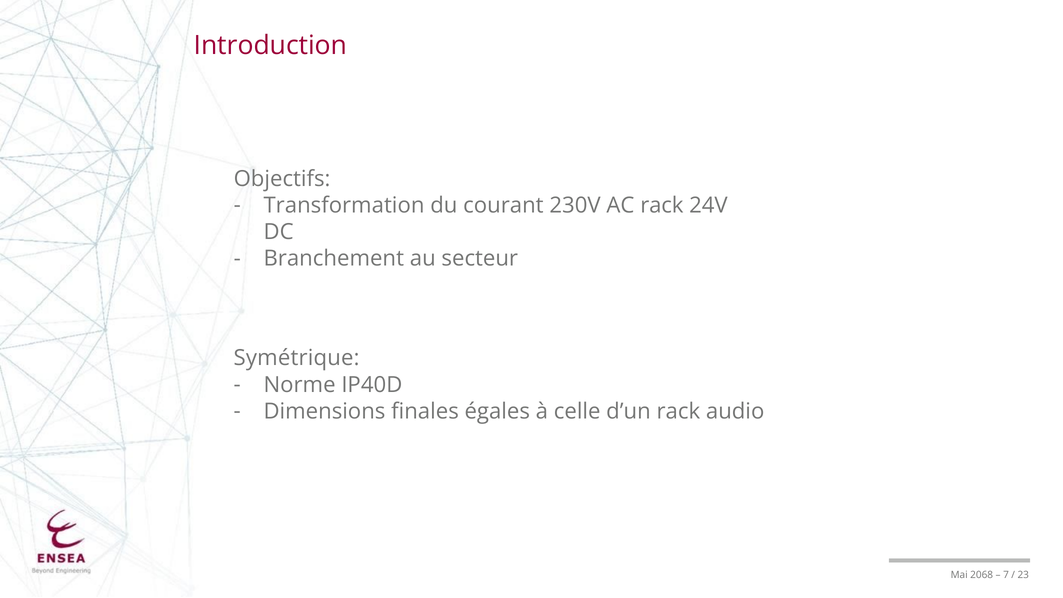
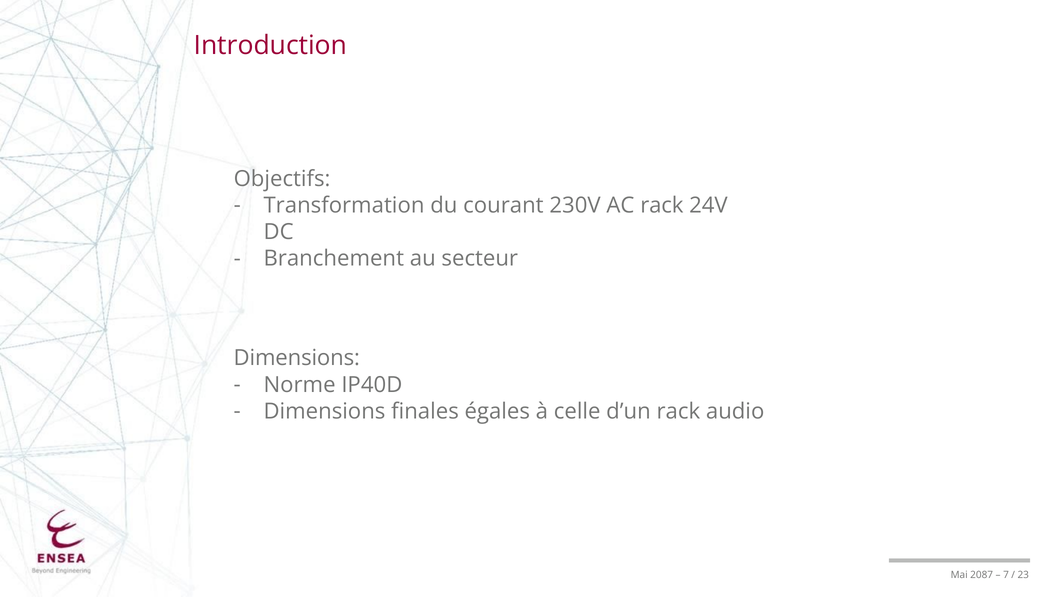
Symétrique at (297, 358): Symétrique -> Dimensions
2068: 2068 -> 2087
